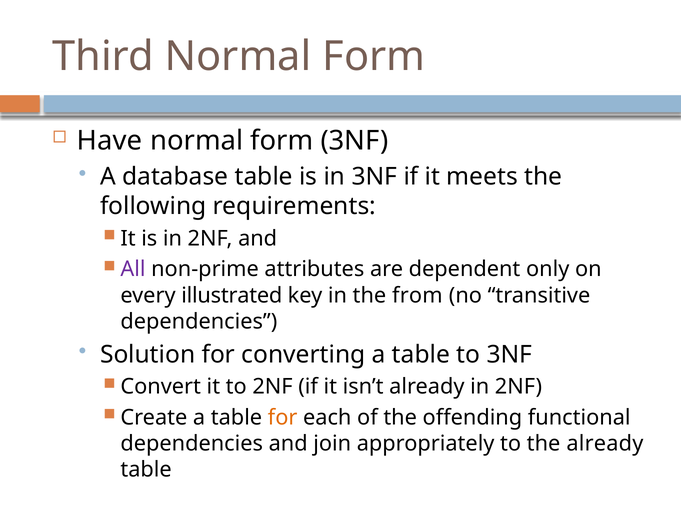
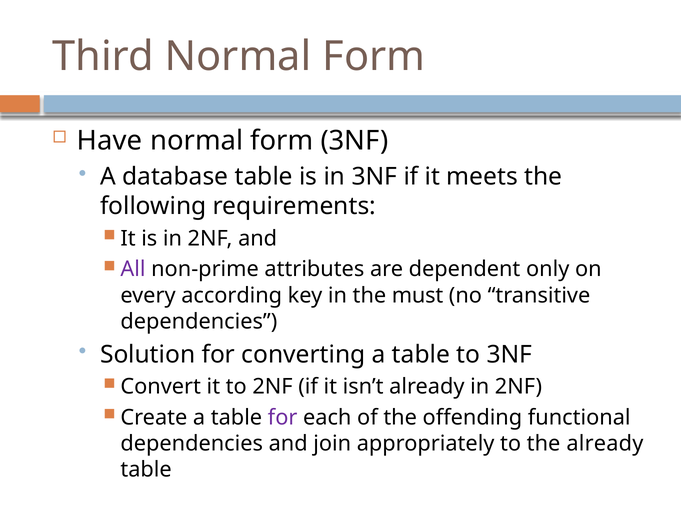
illustrated: illustrated -> according
from: from -> must
for at (283, 418) colour: orange -> purple
